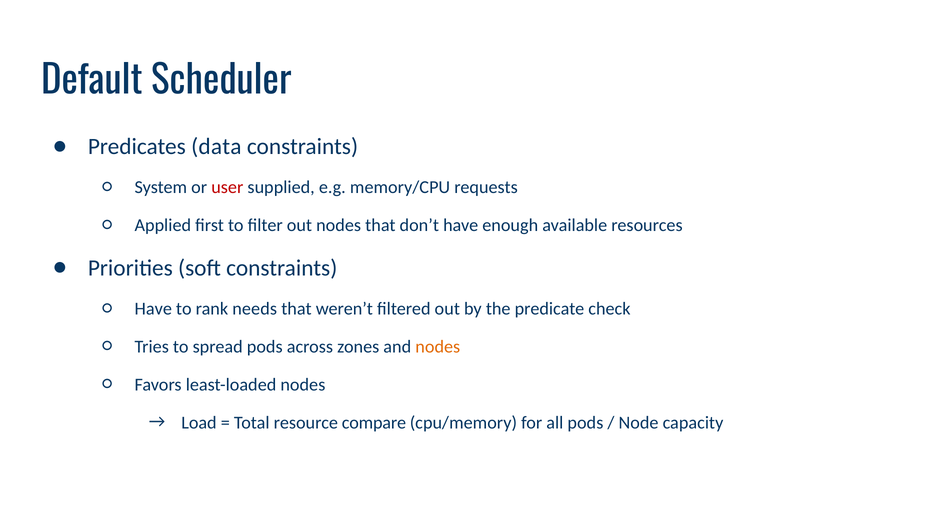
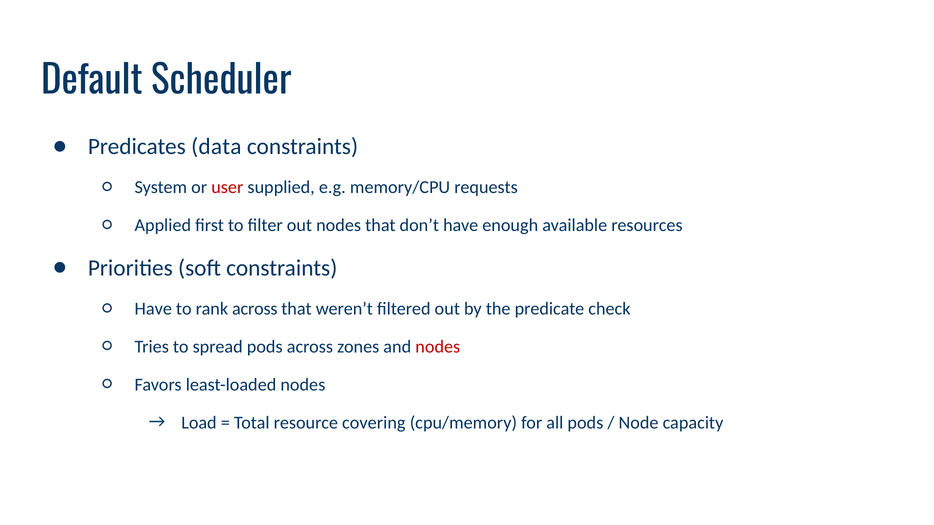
rank needs: needs -> across
nodes at (438, 347) colour: orange -> red
compare: compare -> covering
